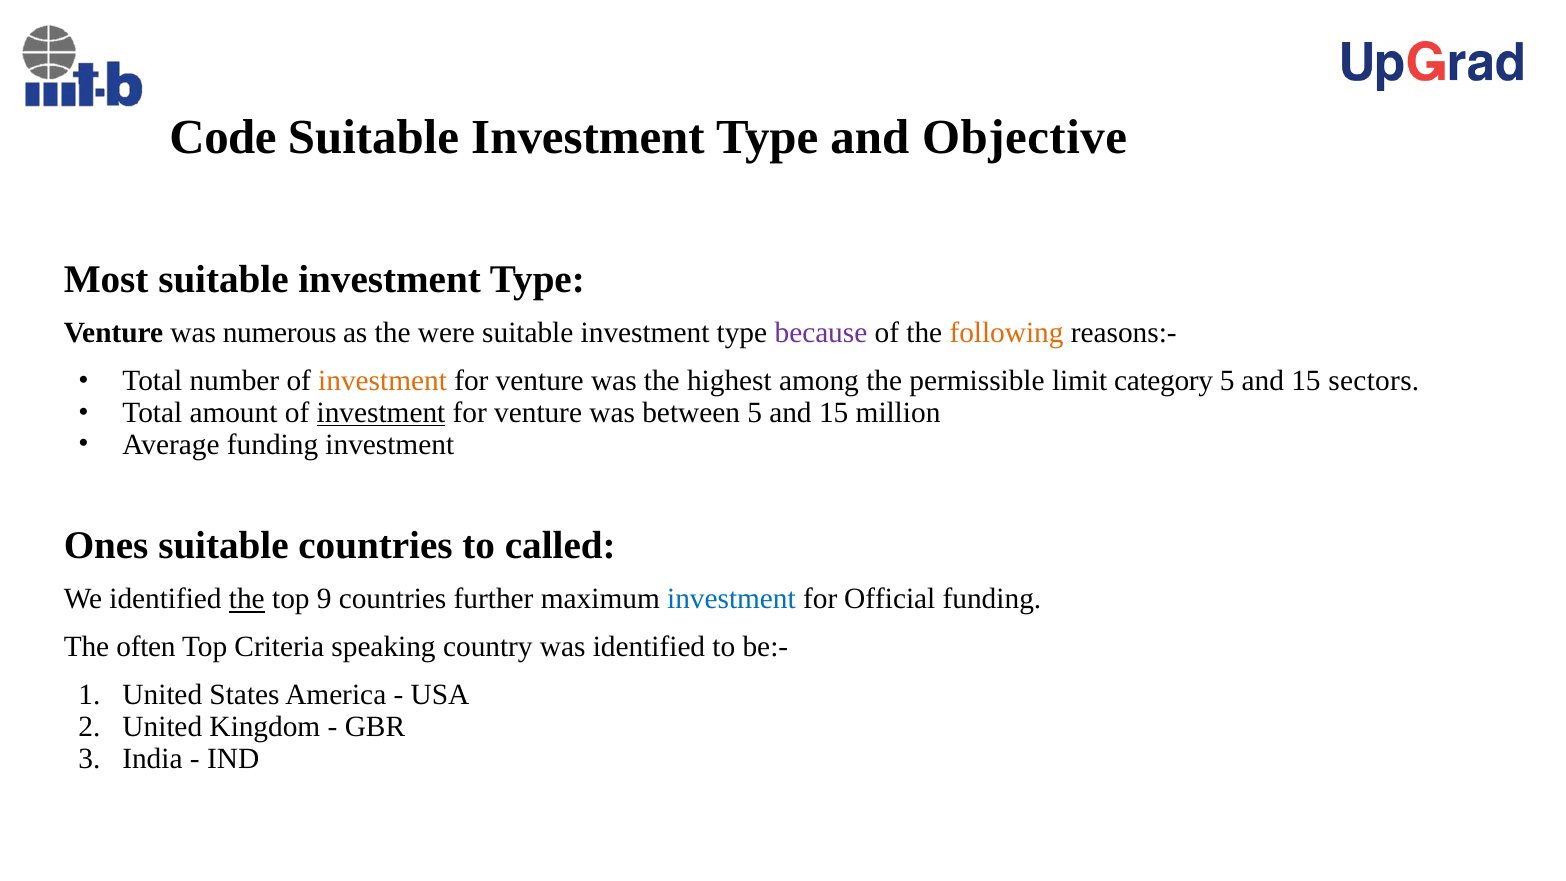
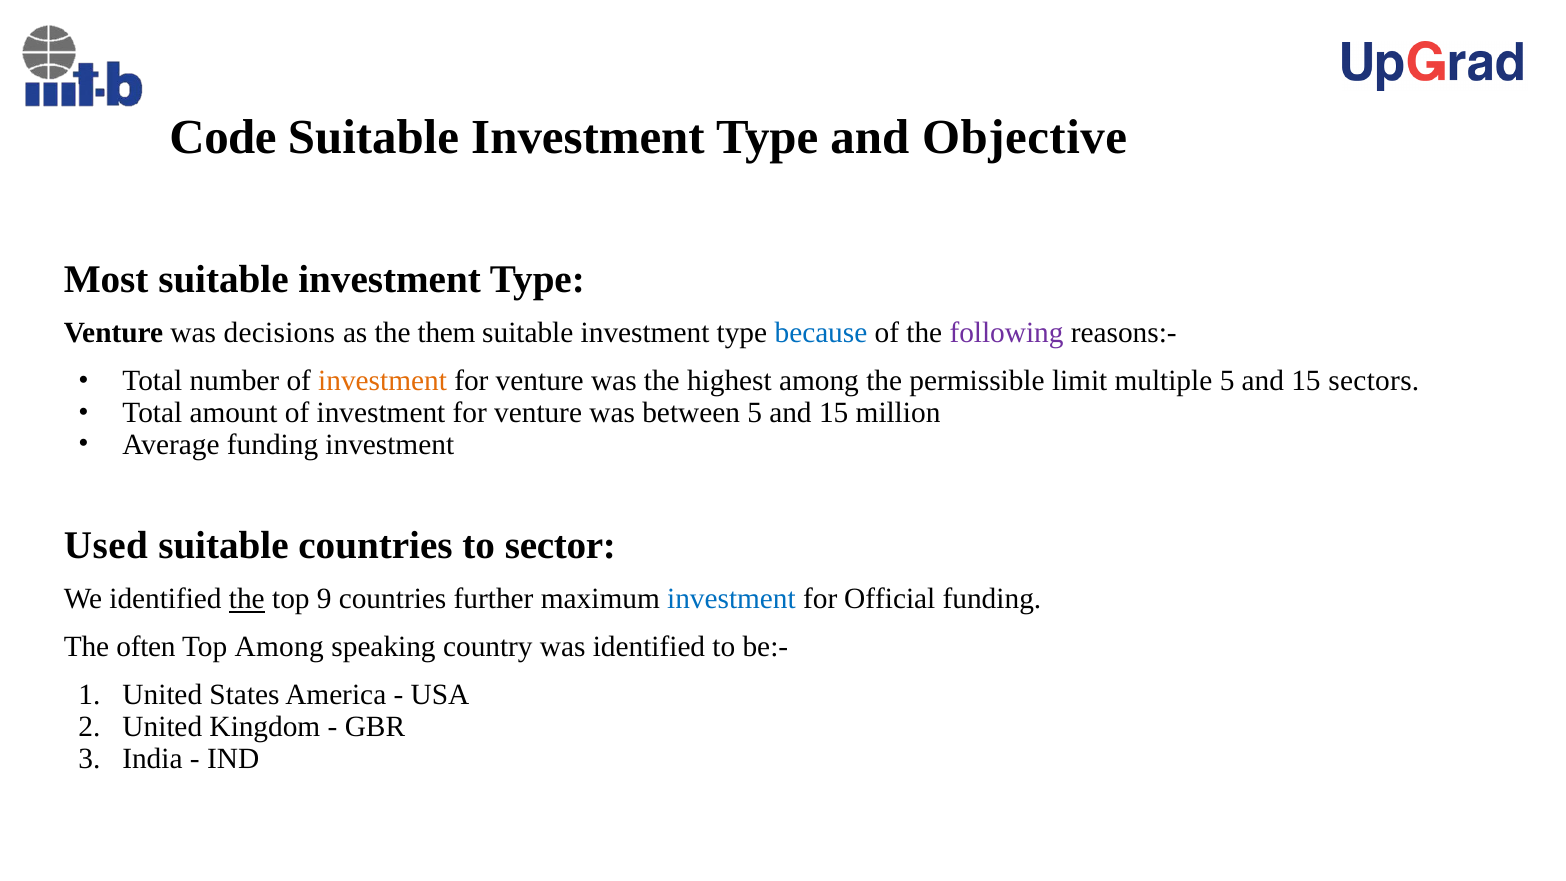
numerous: numerous -> decisions
were: were -> them
because colour: purple -> blue
following colour: orange -> purple
category: category -> multiple
investment at (381, 413) underline: present -> none
Ones: Ones -> Used
called: called -> sector
Top Criteria: Criteria -> Among
